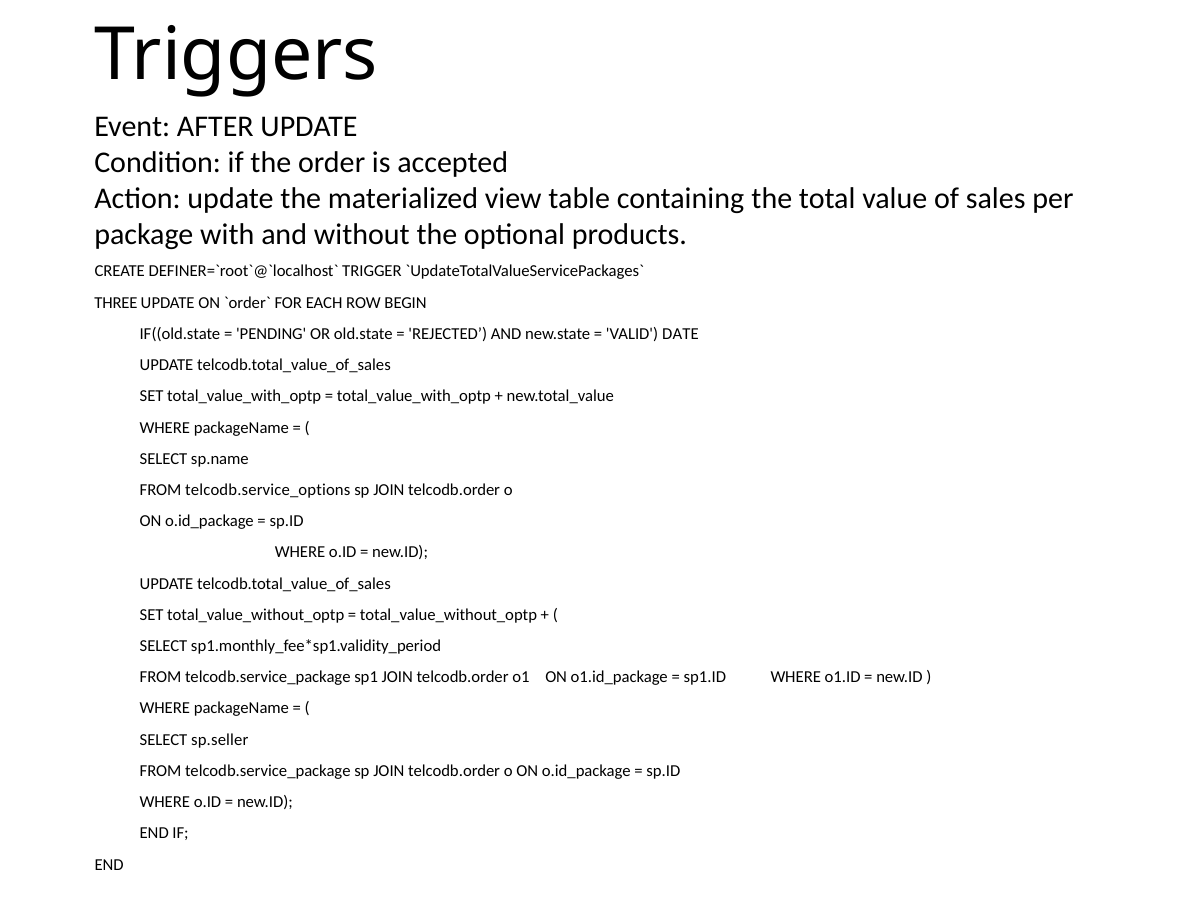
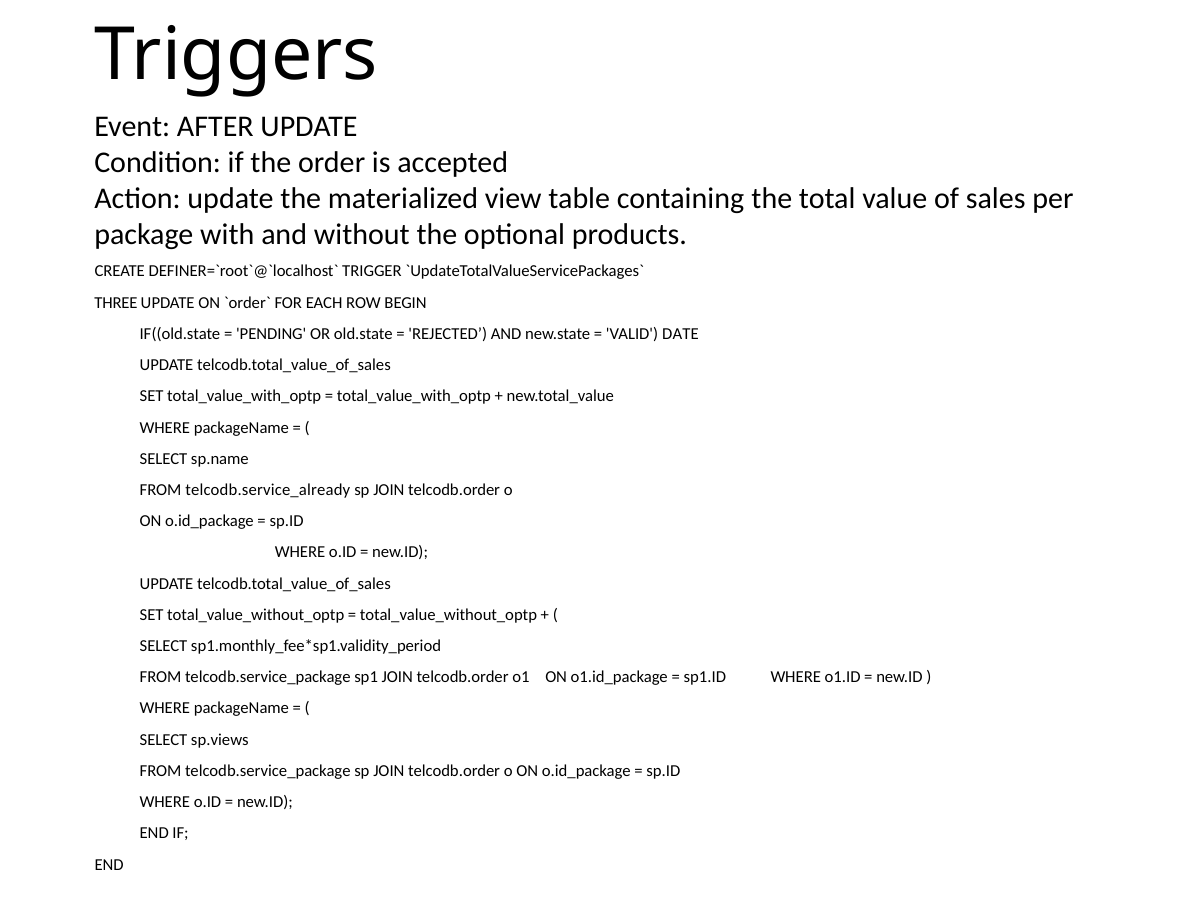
telcodb.service_options: telcodb.service_options -> telcodb.service_already
sp.seller: sp.seller -> sp.views
